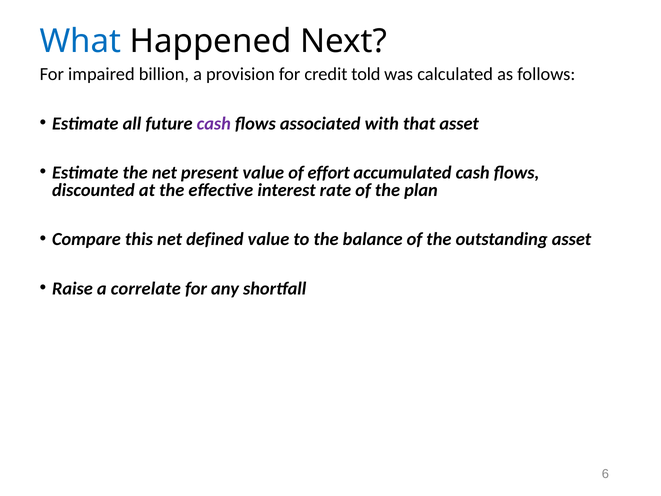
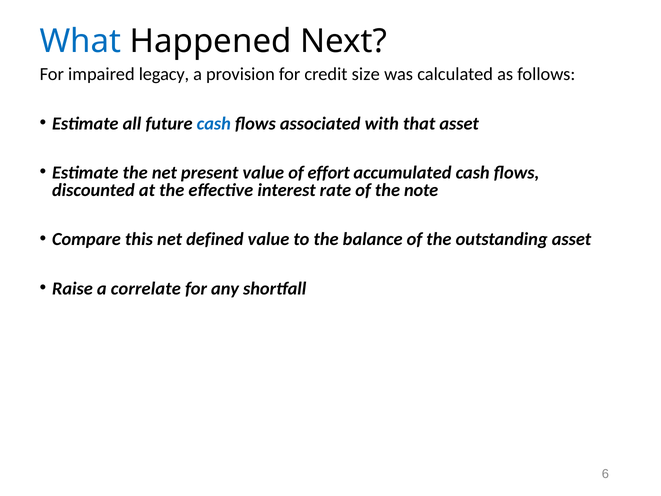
billion: billion -> legacy
told: told -> size
cash at (214, 123) colour: purple -> blue
plan: plan -> note
